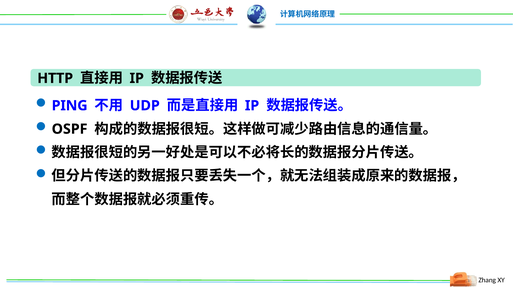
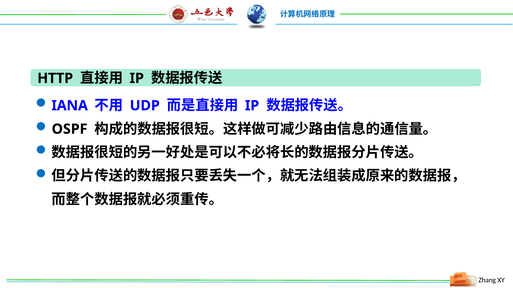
PING: PING -> IANA
